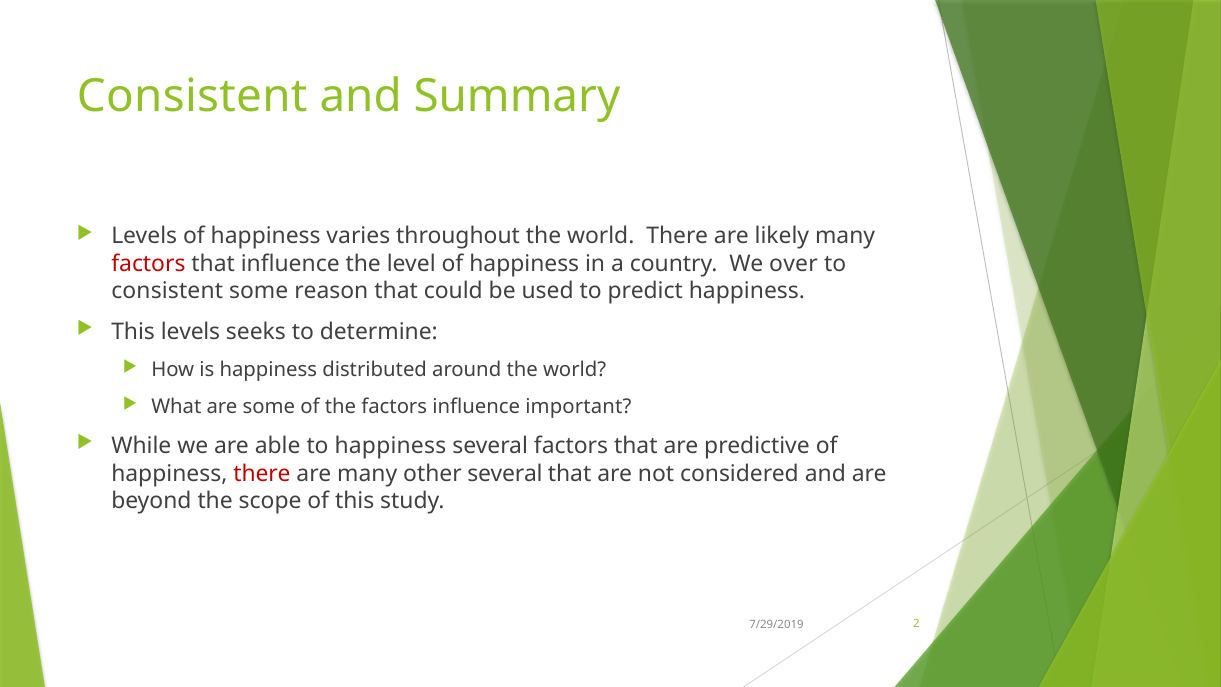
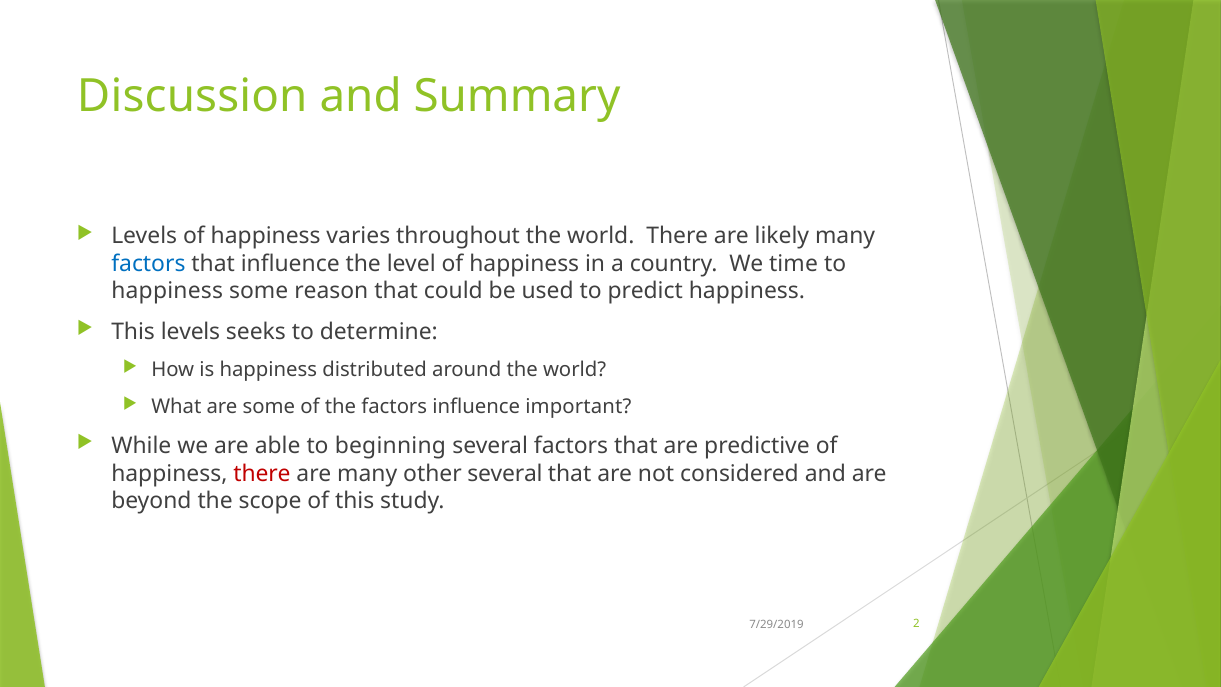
Consistent at (192, 96): Consistent -> Discussion
factors at (148, 264) colour: red -> blue
over: over -> time
consistent at (167, 291): consistent -> happiness
to happiness: happiness -> beginning
